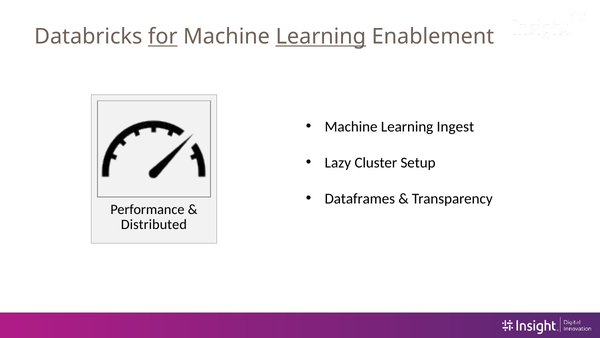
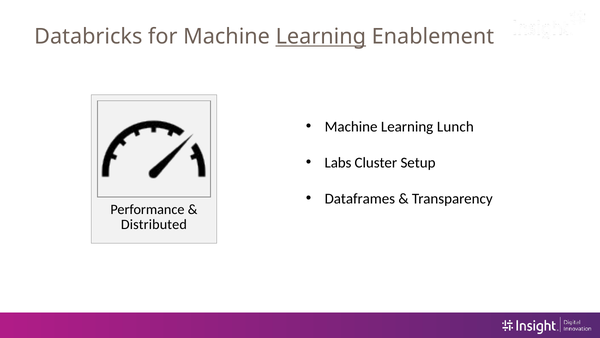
for underline: present -> none
Ingest: Ingest -> Lunch
Lazy: Lazy -> Labs
